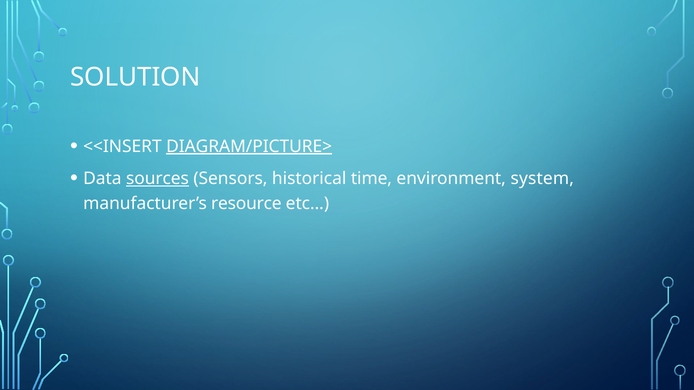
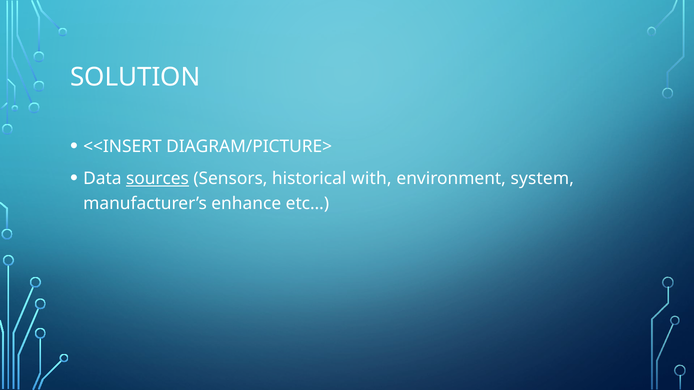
DIAGRAM/PICTURE> underline: present -> none
time: time -> with
resource: resource -> enhance
